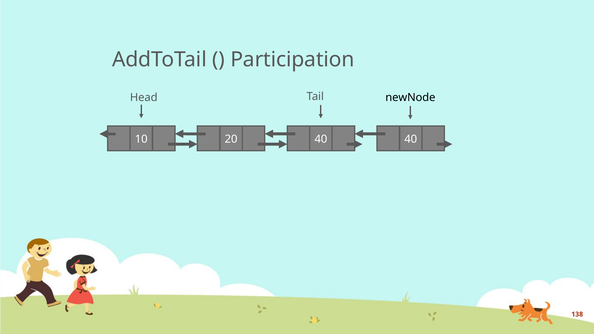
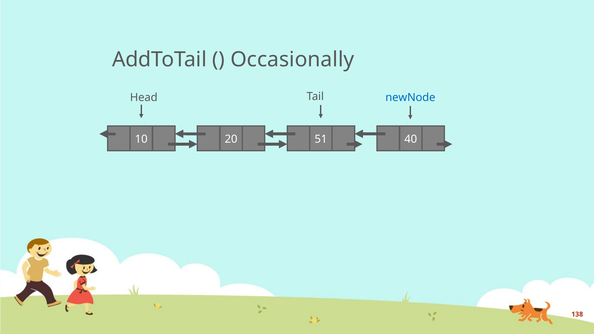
Participation: Participation -> Occasionally
newNode colour: black -> blue
20 40: 40 -> 51
